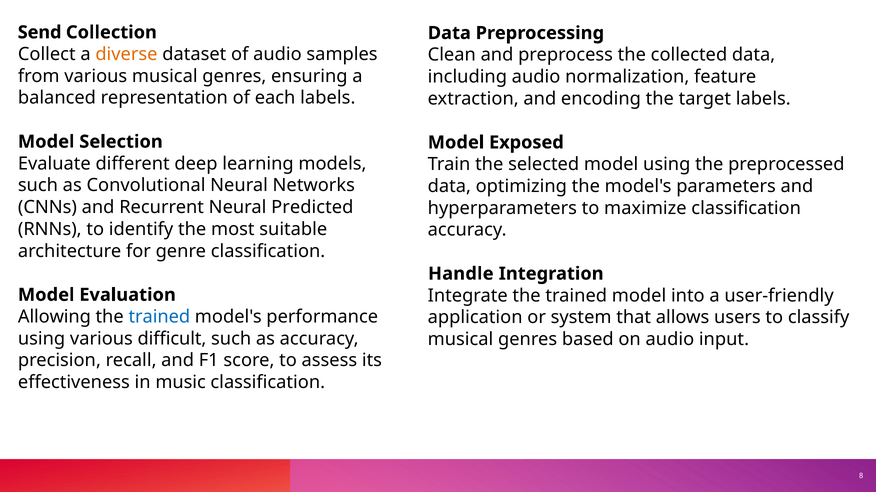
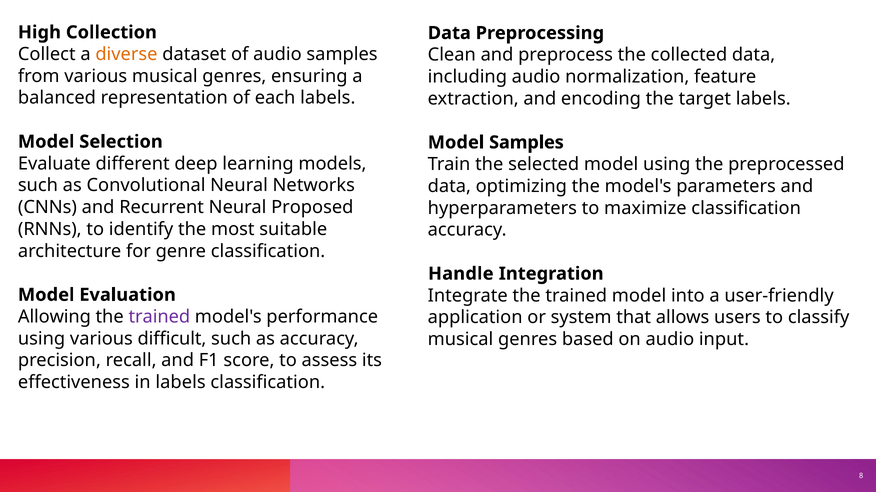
Send: Send -> High
Model Exposed: Exposed -> Samples
Predicted: Predicted -> Proposed
trained at (159, 317) colour: blue -> purple
in music: music -> labels
